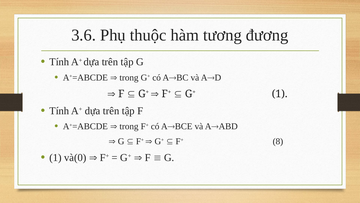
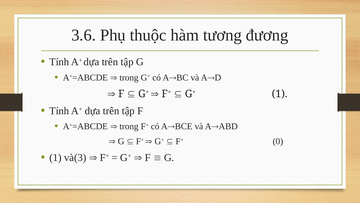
8: 8 -> 0
và(0: và(0 -> và(3
